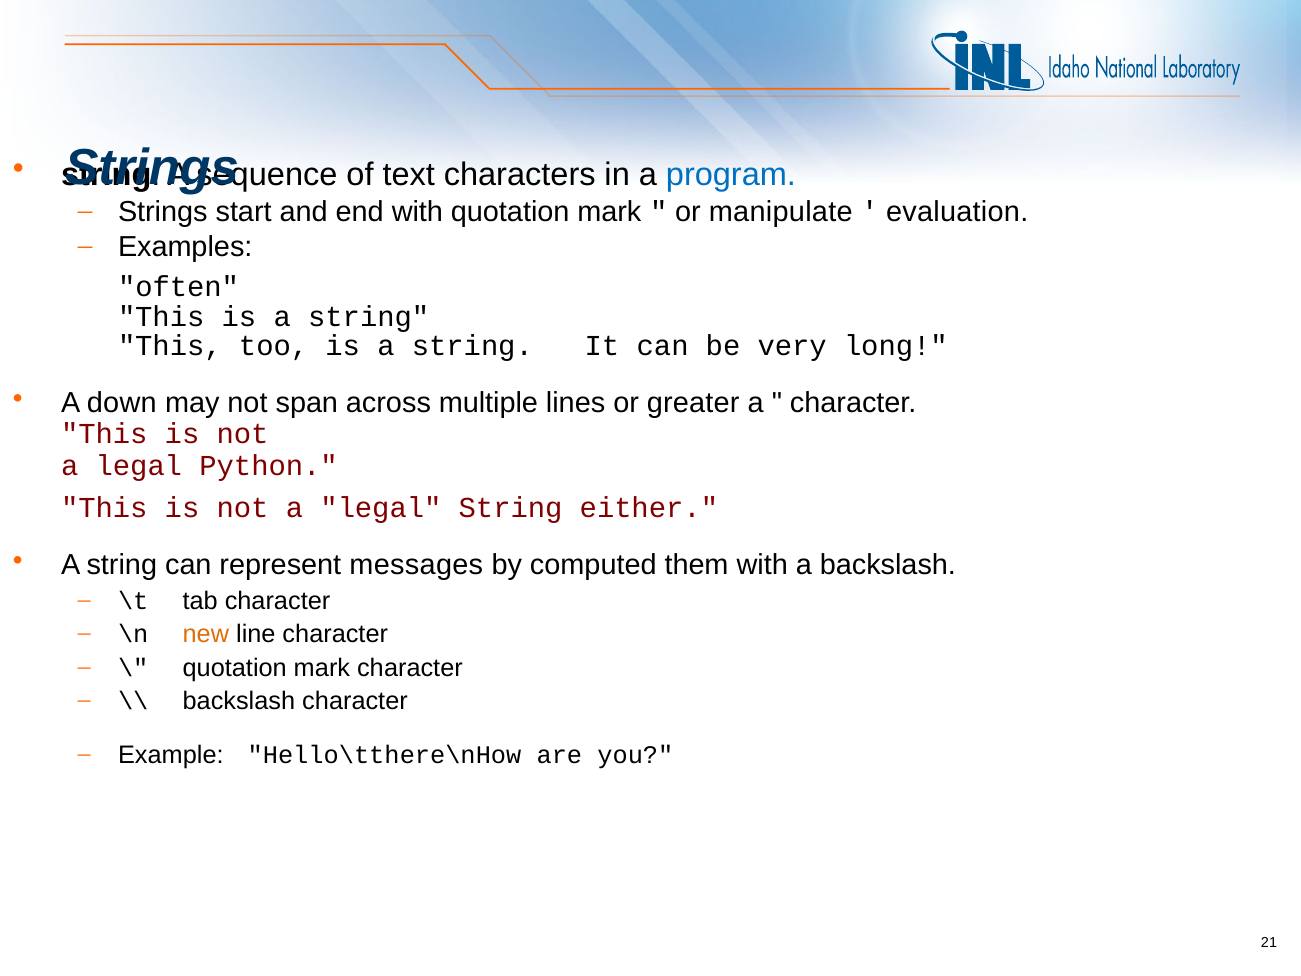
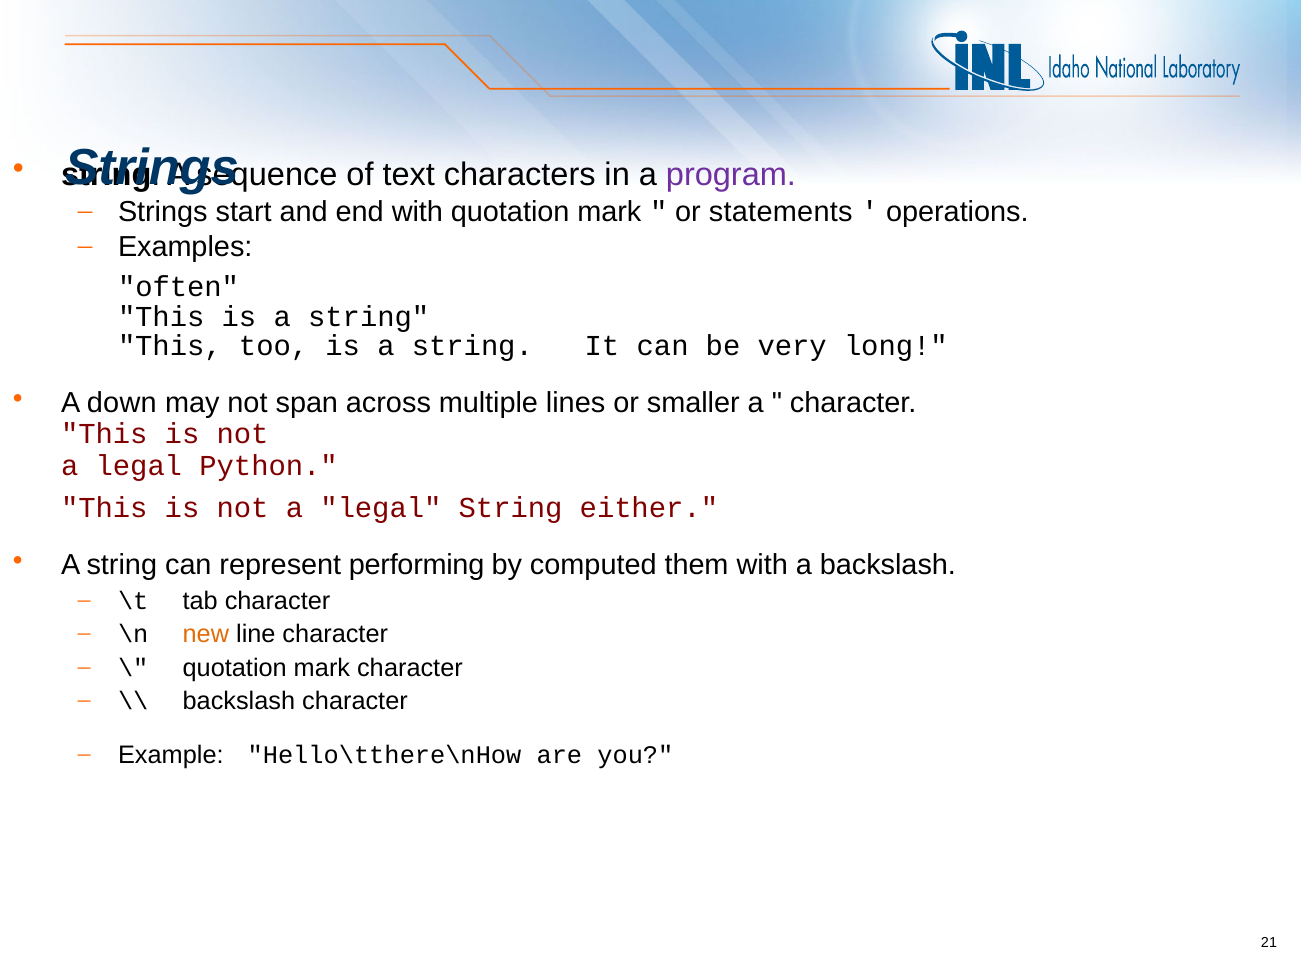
program colour: blue -> purple
manipulate: manipulate -> statements
evaluation: evaluation -> operations
greater: greater -> smaller
messages: messages -> performing
